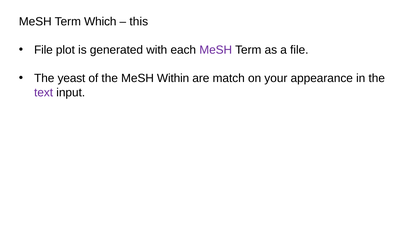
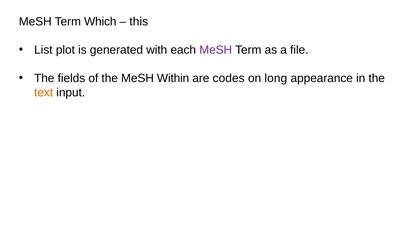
File at (43, 50): File -> List
yeast: yeast -> fields
match: match -> codes
your: your -> long
text colour: purple -> orange
